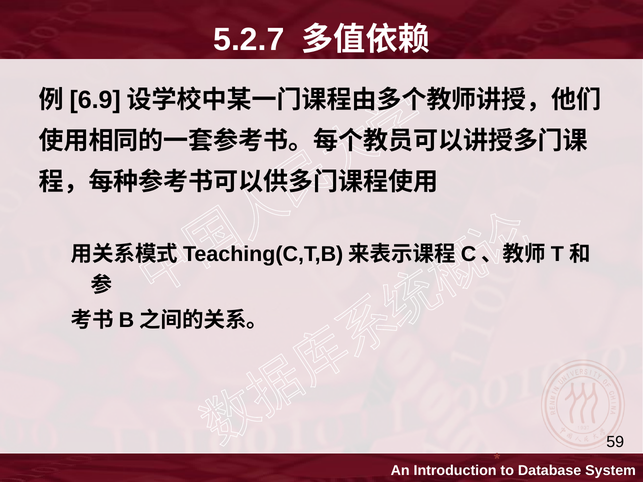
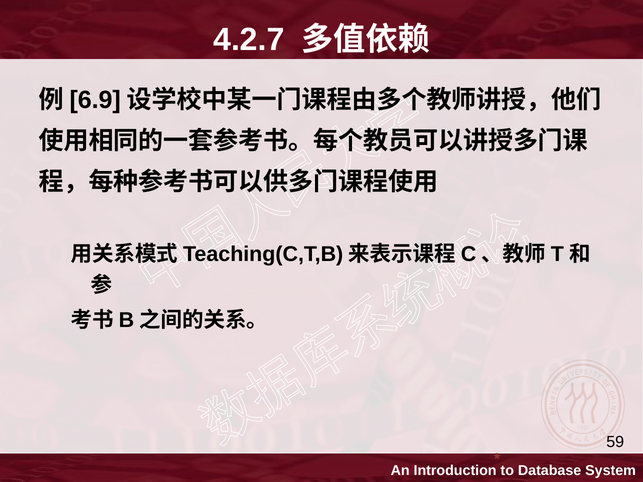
5.2.7: 5.2.7 -> 4.2.7
